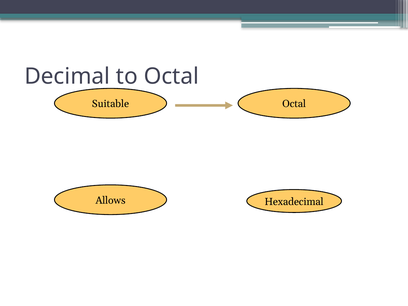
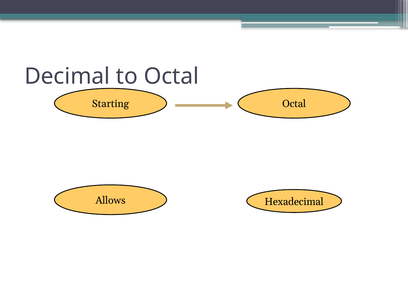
Suitable: Suitable -> Starting
